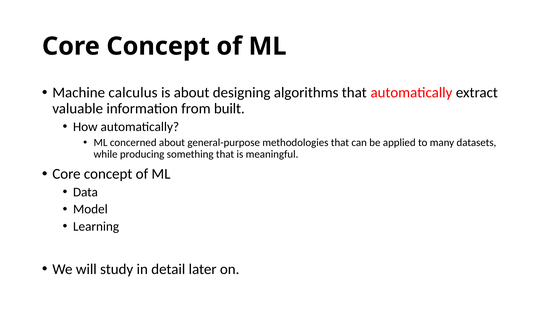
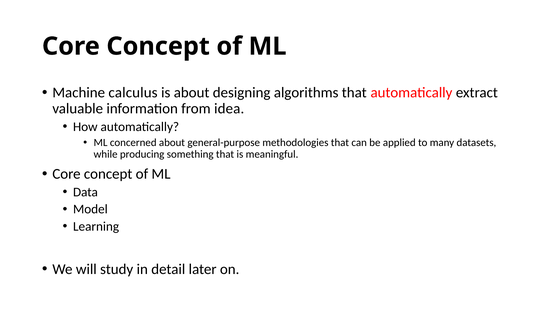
built: built -> idea
